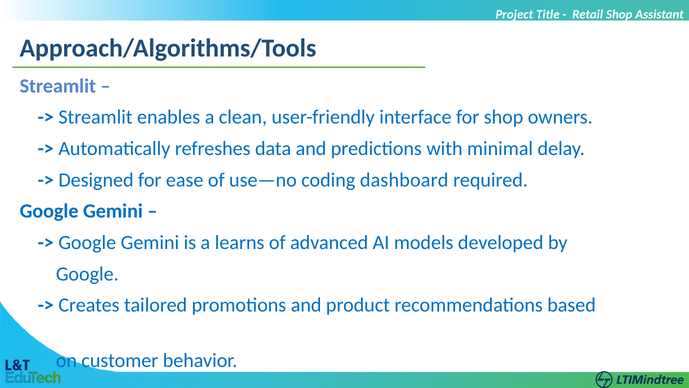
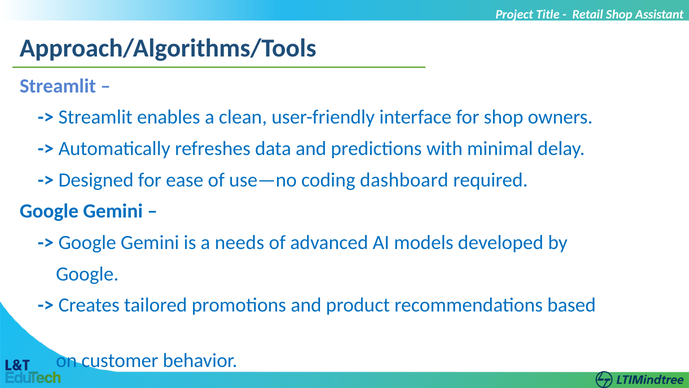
learns: learns -> needs
